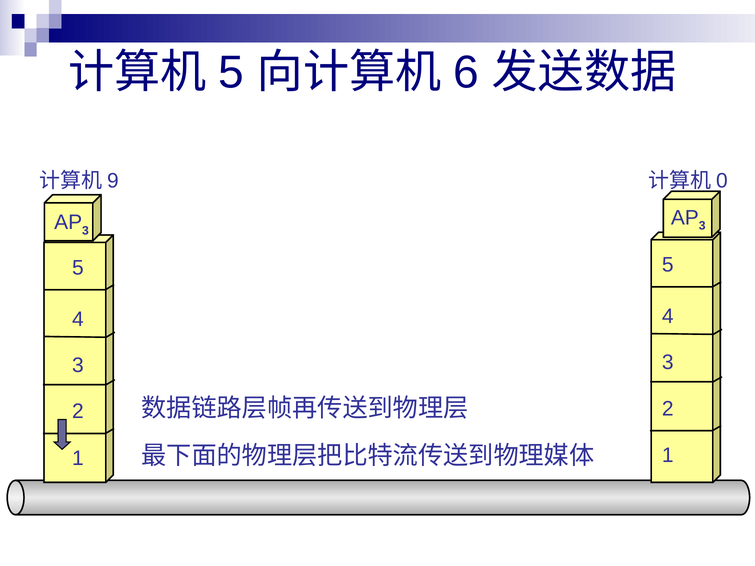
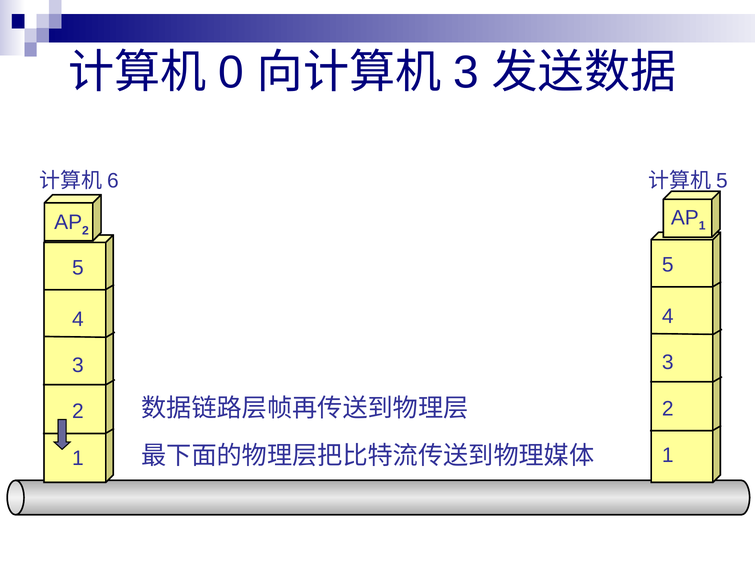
5 at (231, 72): 5 -> 0
6 at (466, 72): 6 -> 3
9: 9 -> 6
0 at (722, 181): 0 -> 5
3 at (702, 226): 3 -> 1
3 at (85, 231): 3 -> 2
